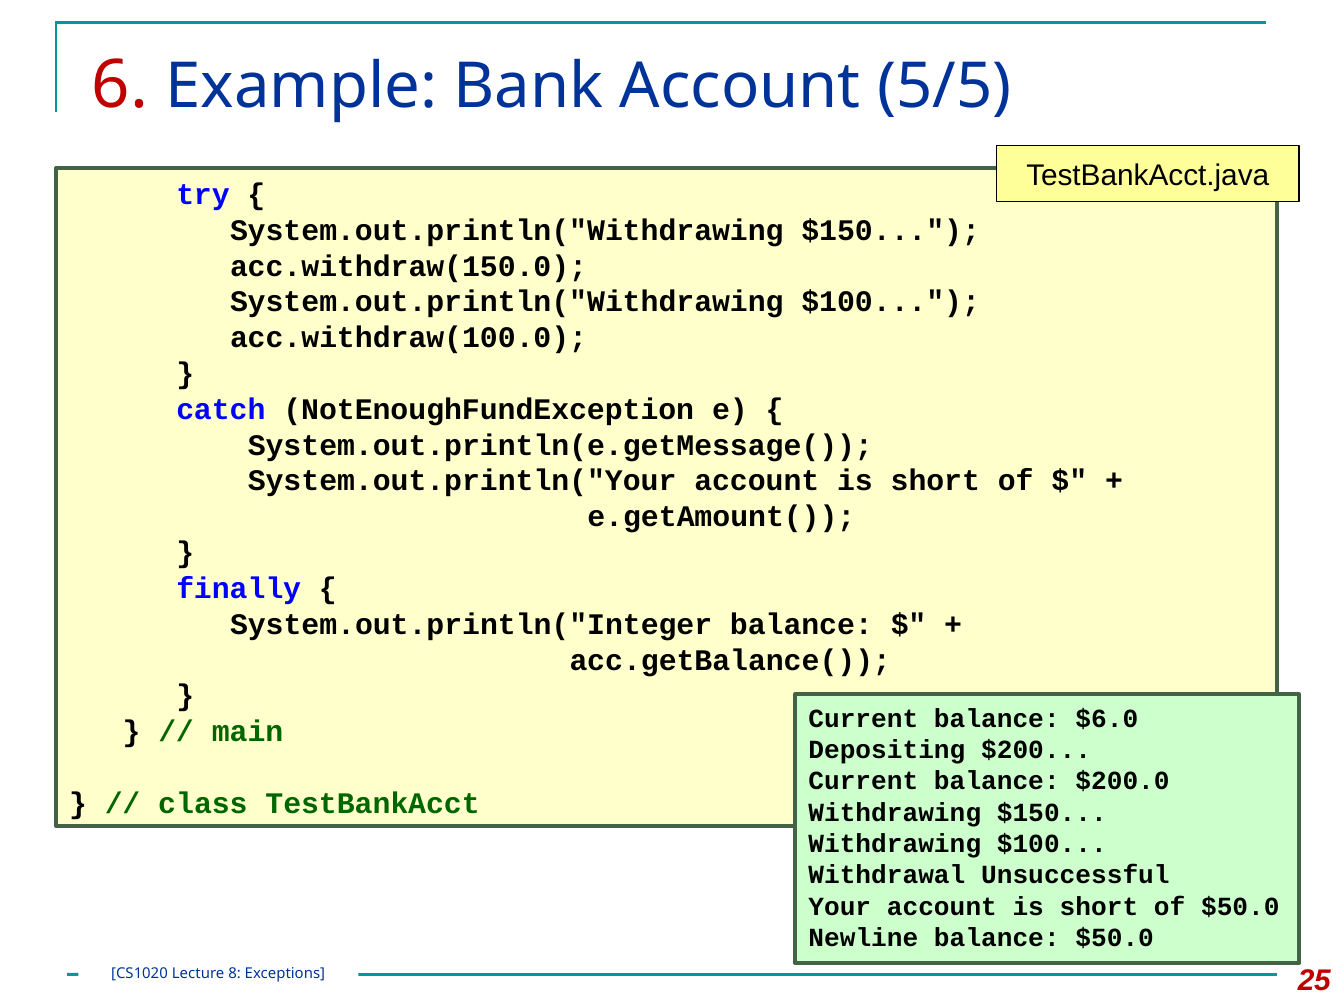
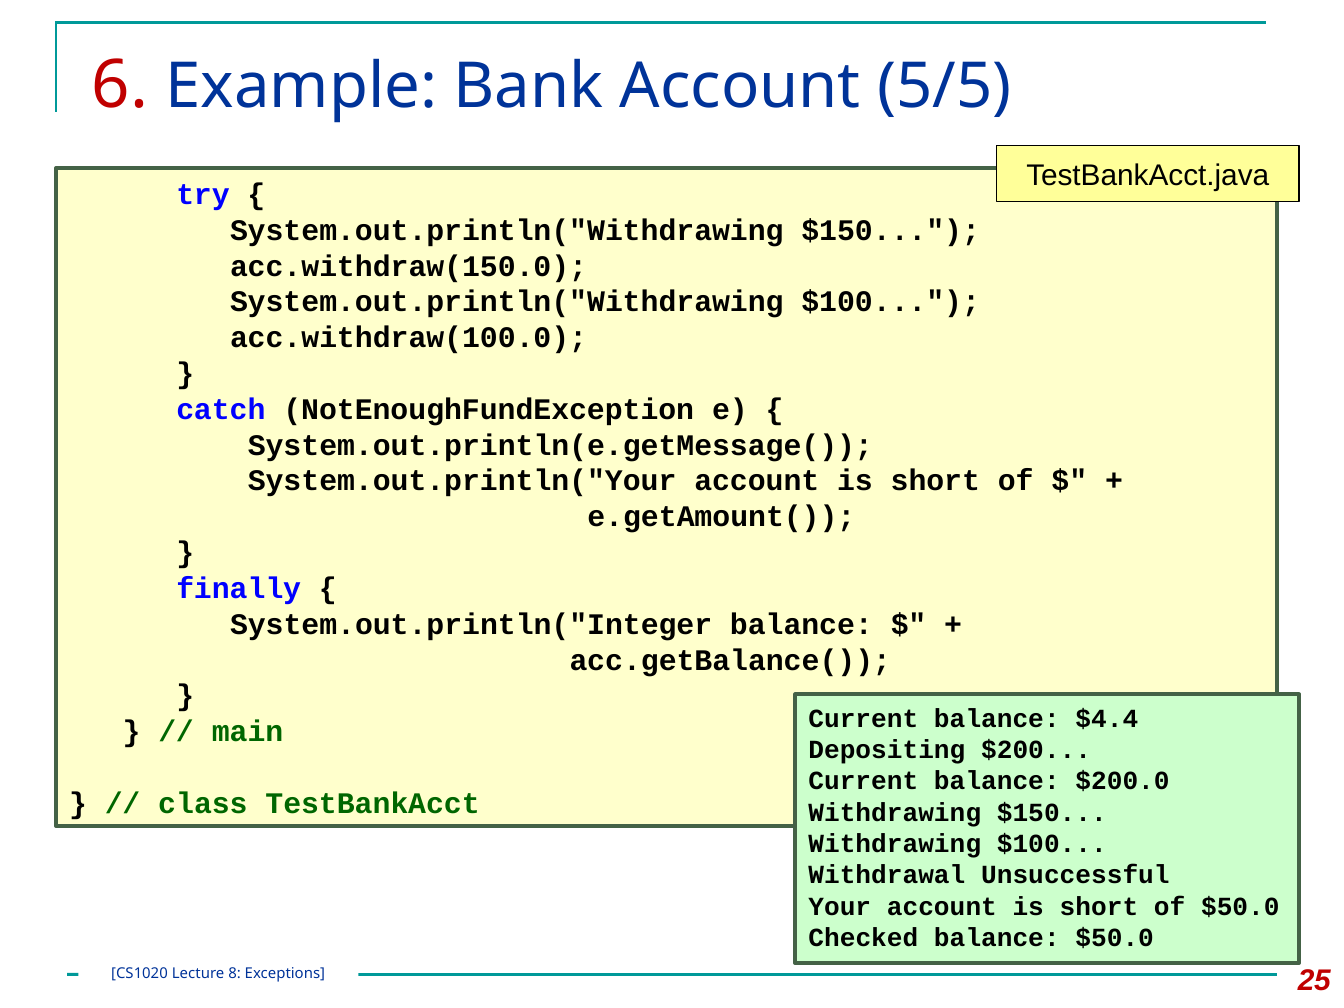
$6.0: $6.0 -> $4.4
Newline: Newline -> Checked
